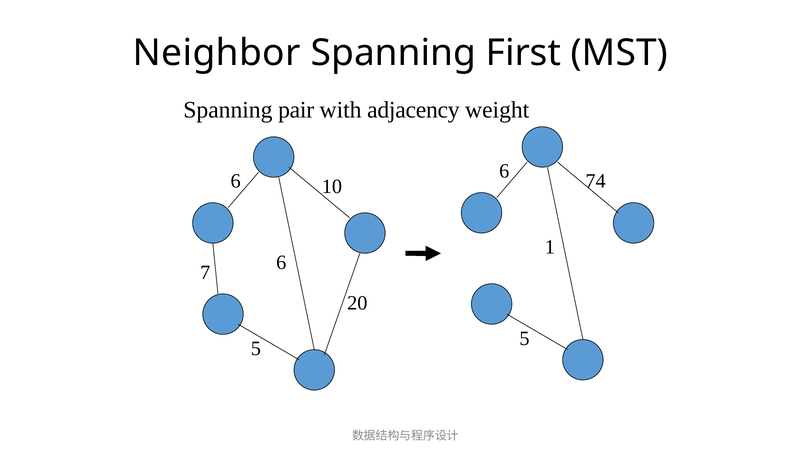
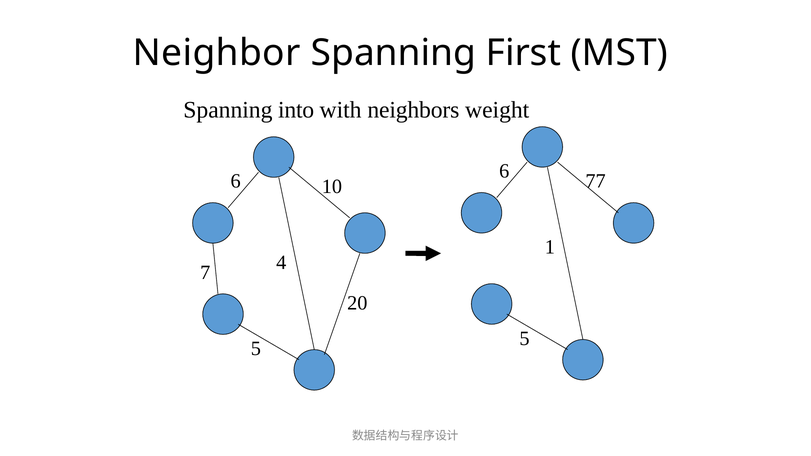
pair: pair -> into
adjacency: adjacency -> neighbors
74: 74 -> 77
7 6: 6 -> 4
